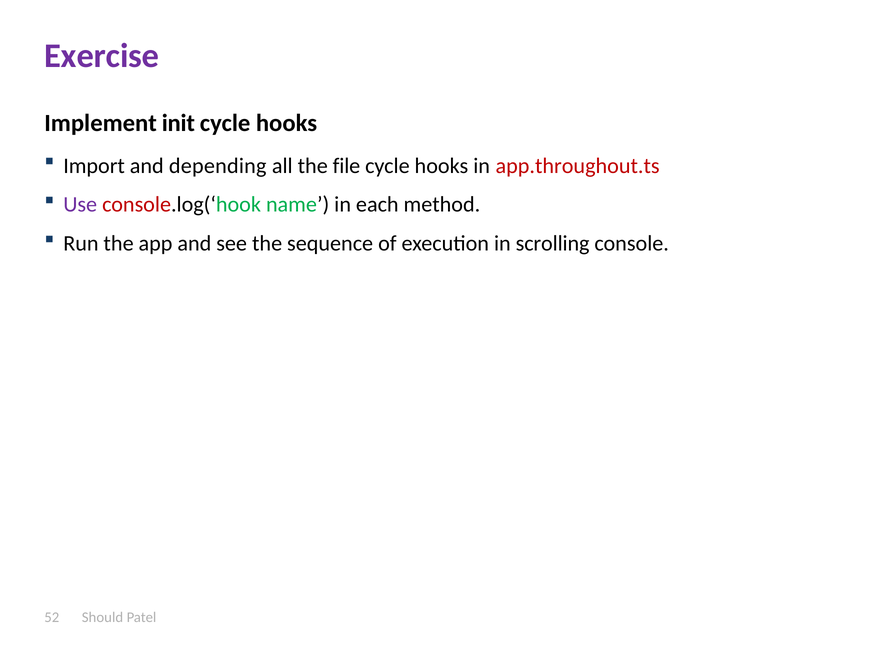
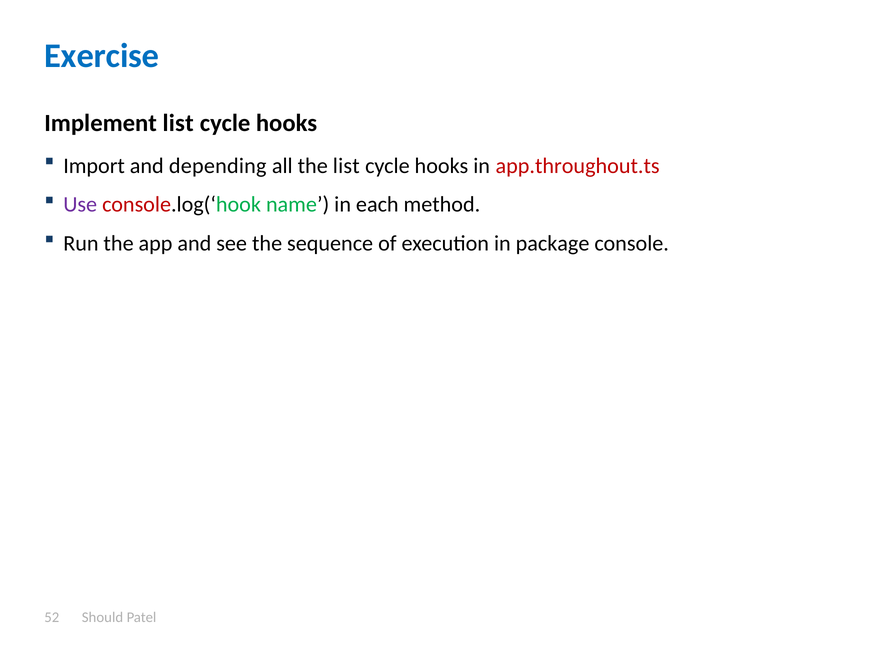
Exercise colour: purple -> blue
Implement init: init -> list
the file: file -> list
scrolling: scrolling -> package
